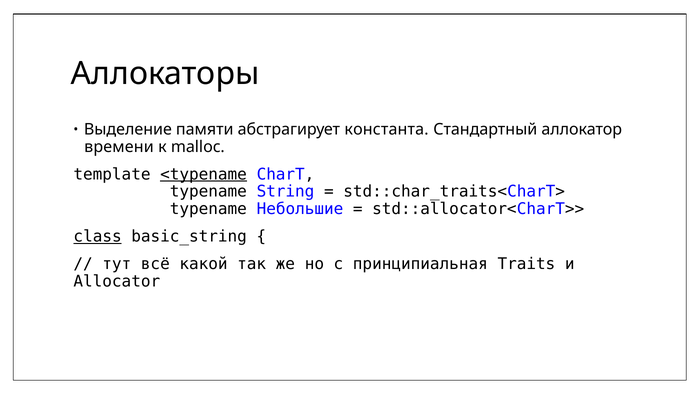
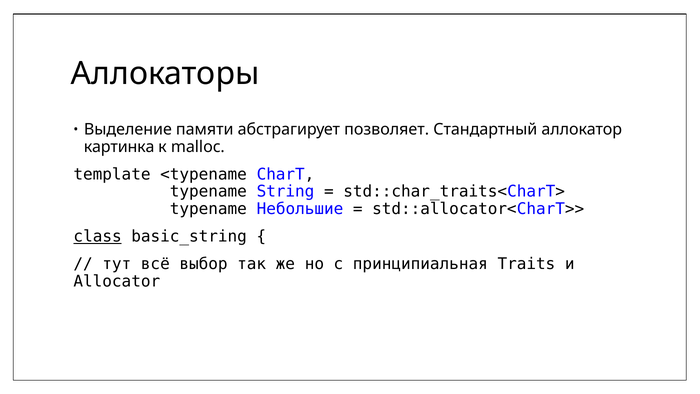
константа: константа -> позволяет
времени: времени -> картинка
<typename underline: present -> none
какой: какой -> выбор
